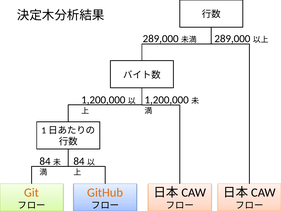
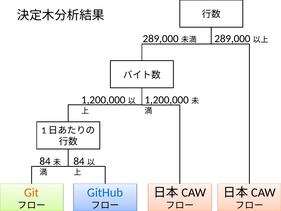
GitHub colour: orange -> blue
